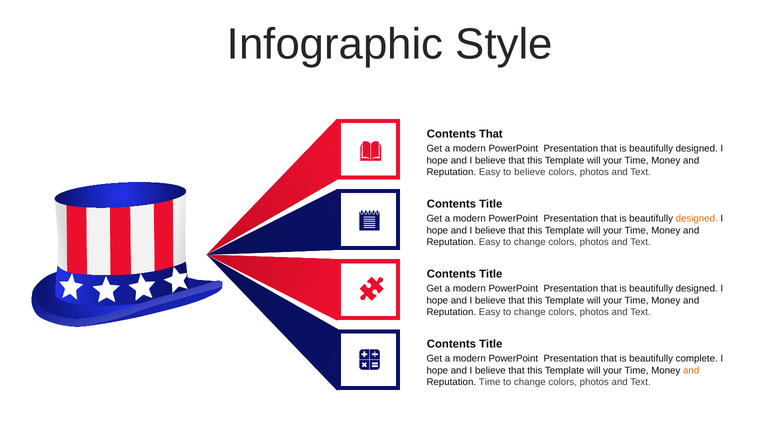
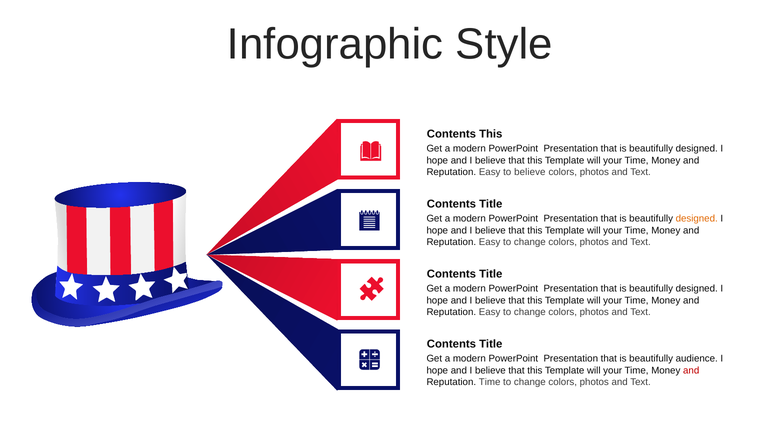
Contents That: That -> This
complete: complete -> audience
and at (691, 371) colour: orange -> red
